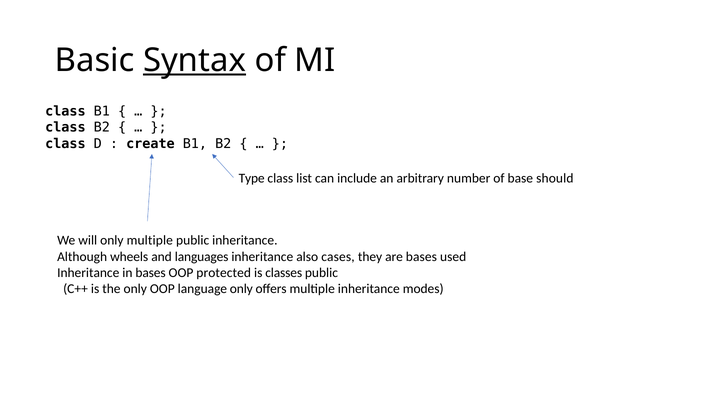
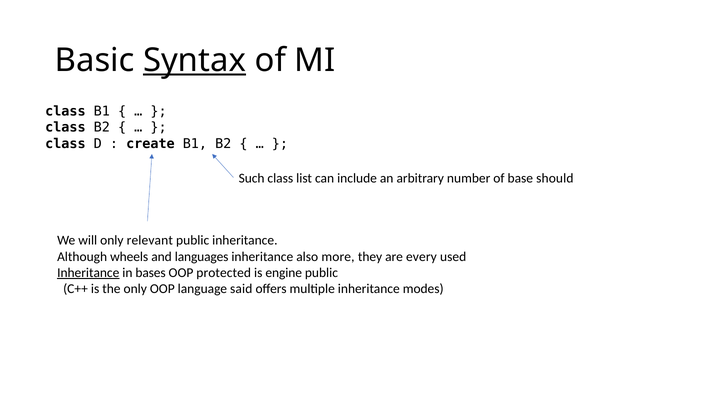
Type: Type -> Such
only multiple: multiple -> relevant
cases: cases -> more
are bases: bases -> every
Inheritance at (88, 273) underline: none -> present
classes: classes -> engine
language only: only -> said
